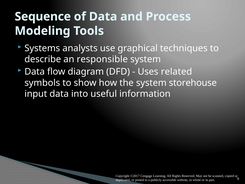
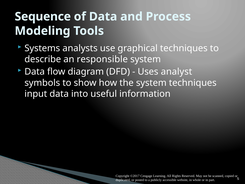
related: related -> analyst
system storehouse: storehouse -> techniques
